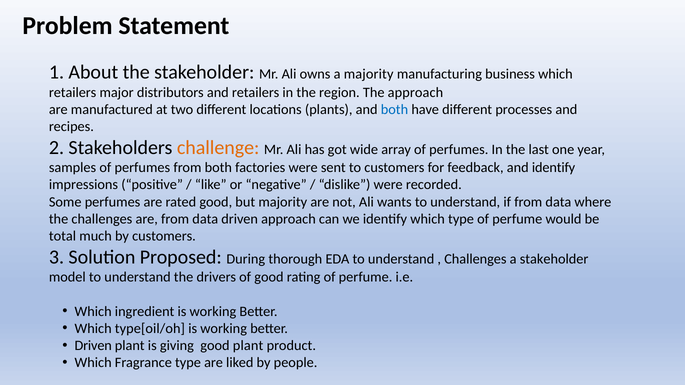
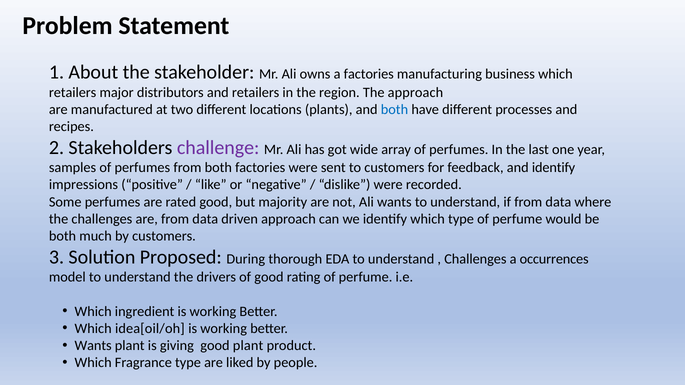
a majority: majority -> factories
challenge colour: orange -> purple
total at (63, 236): total -> both
a stakeholder: stakeholder -> occurrences
type[oil/oh: type[oil/oh -> idea[oil/oh
Driven at (93, 346): Driven -> Wants
